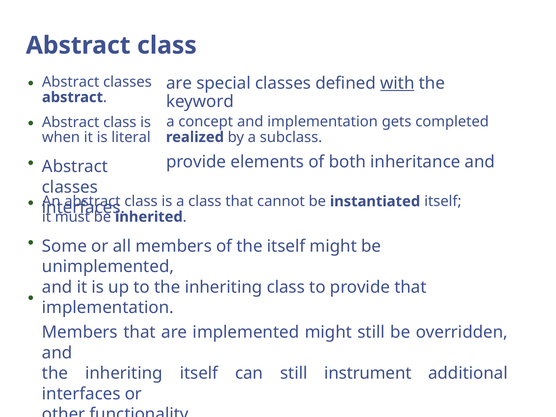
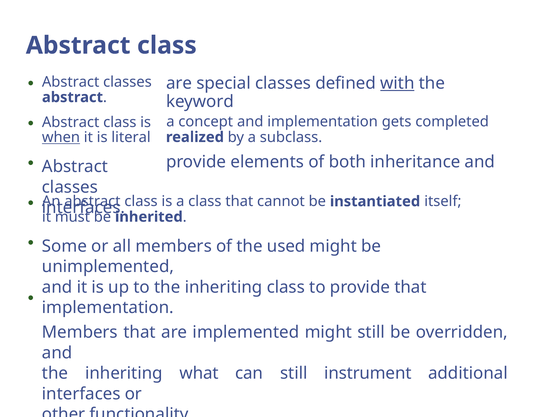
when underline: none -> present
the itself: itself -> used
inheriting itself: itself -> what
